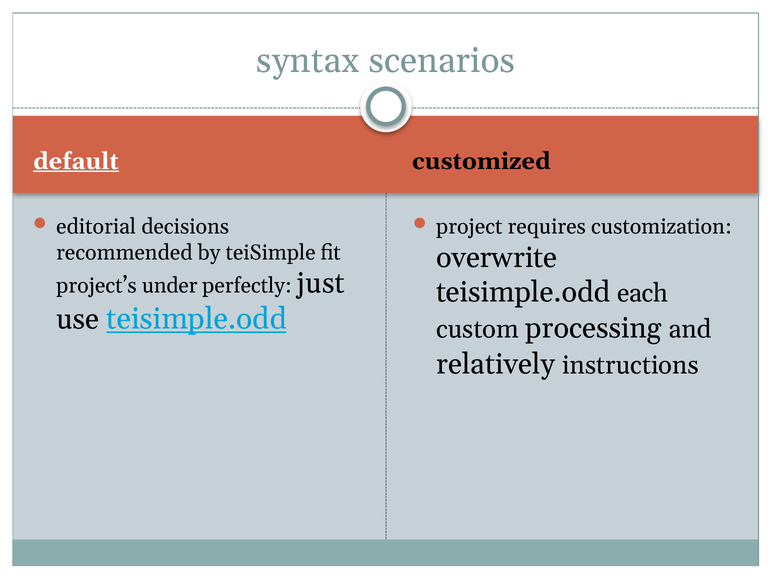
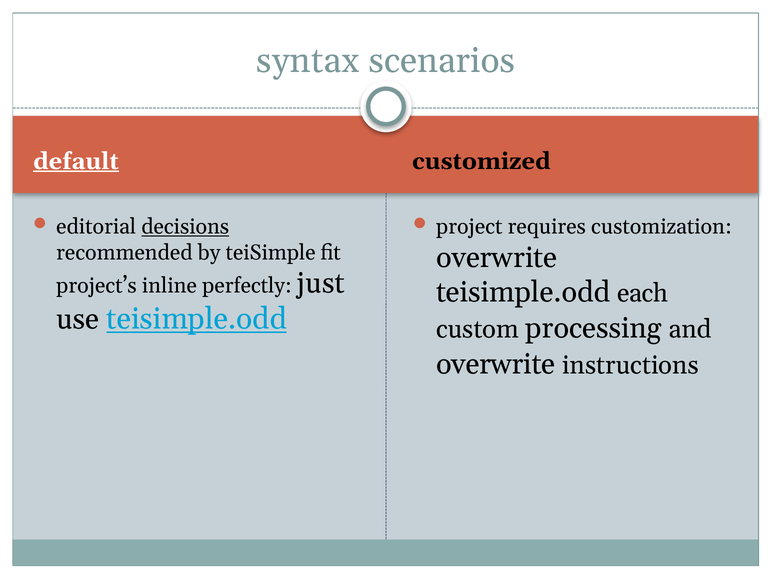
decisions underline: none -> present
under: under -> inline
relatively at (496, 364): relatively -> overwrite
